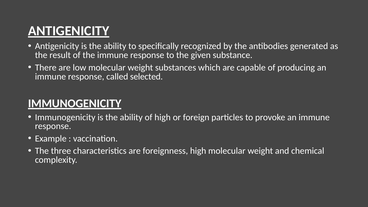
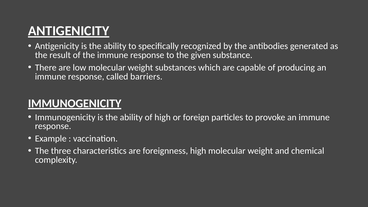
selected: selected -> barriers
